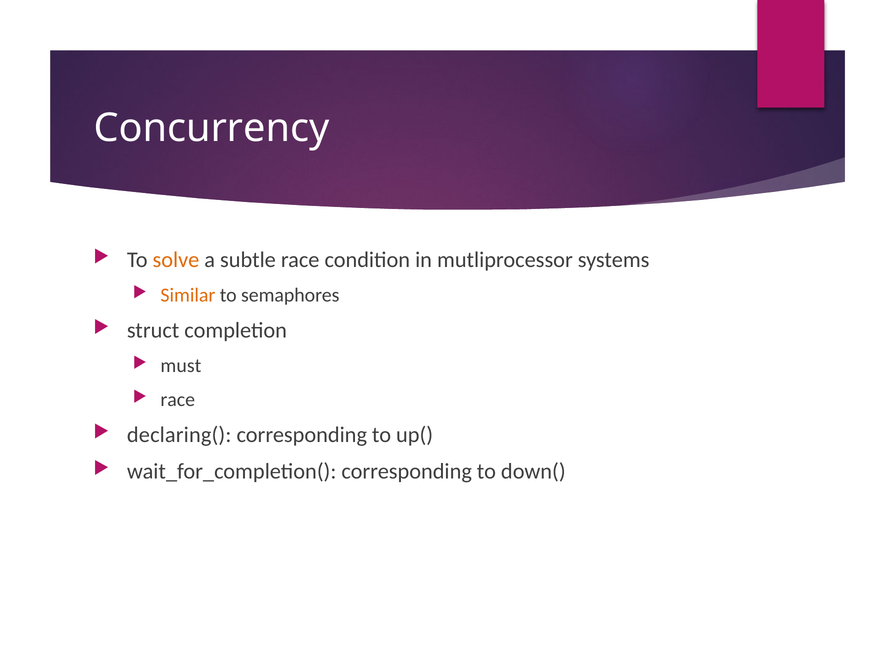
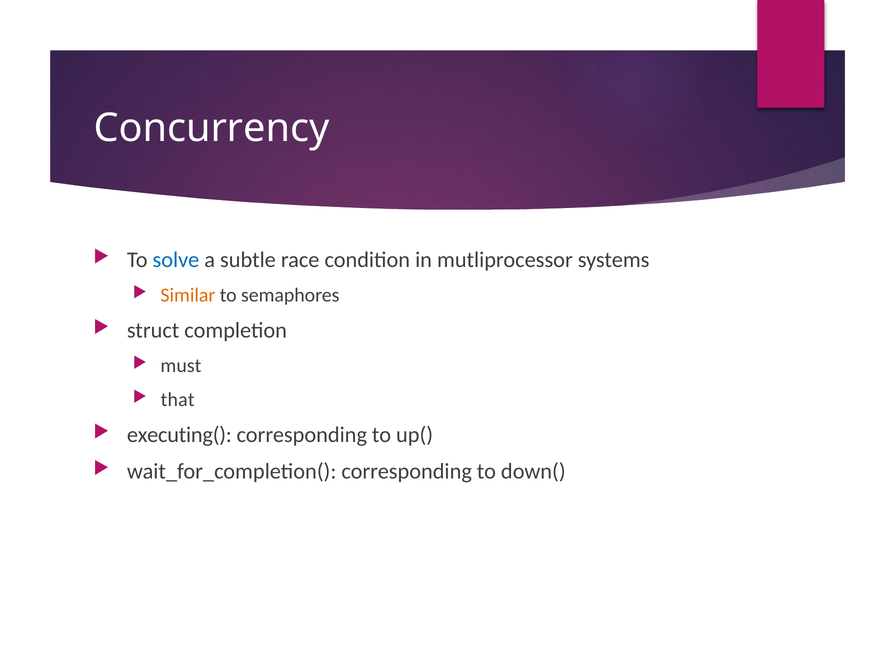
solve colour: orange -> blue
race at (178, 399): race -> that
declaring(: declaring( -> executing(
